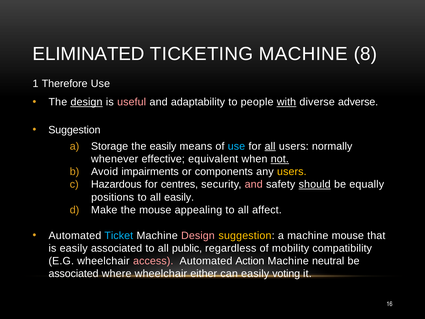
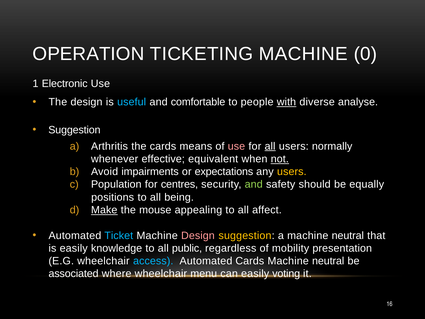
ELIMINATED: ELIMINATED -> OPERATION
8: 8 -> 0
Therefore: Therefore -> Electronic
design at (86, 102) underline: present -> none
useful colour: pink -> light blue
adaptability: adaptability -> comfortable
adverse: adverse -> analyse
Storage: Storage -> Arthritis
the easily: easily -> cards
use at (236, 146) colour: light blue -> pink
components: components -> expectations
Hazardous: Hazardous -> Population
and at (254, 184) colour: pink -> light green
should underline: present -> none
all easily: easily -> being
Make underline: none -> present
a machine mouse: mouse -> neutral
easily associated: associated -> knowledge
compatibility: compatibility -> presentation
access colour: pink -> light blue
Automated Action: Action -> Cards
either: either -> menu
